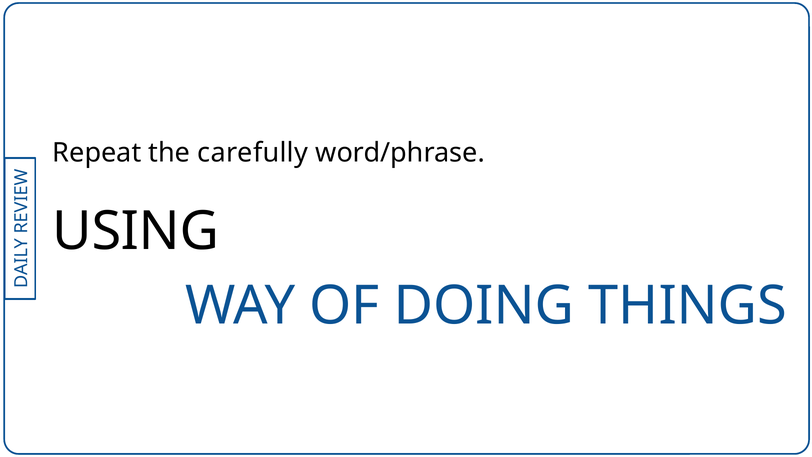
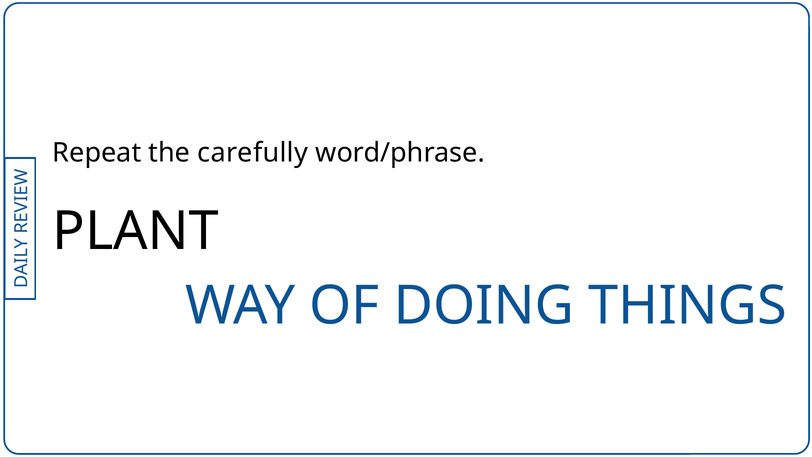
USING: USING -> PLANT
